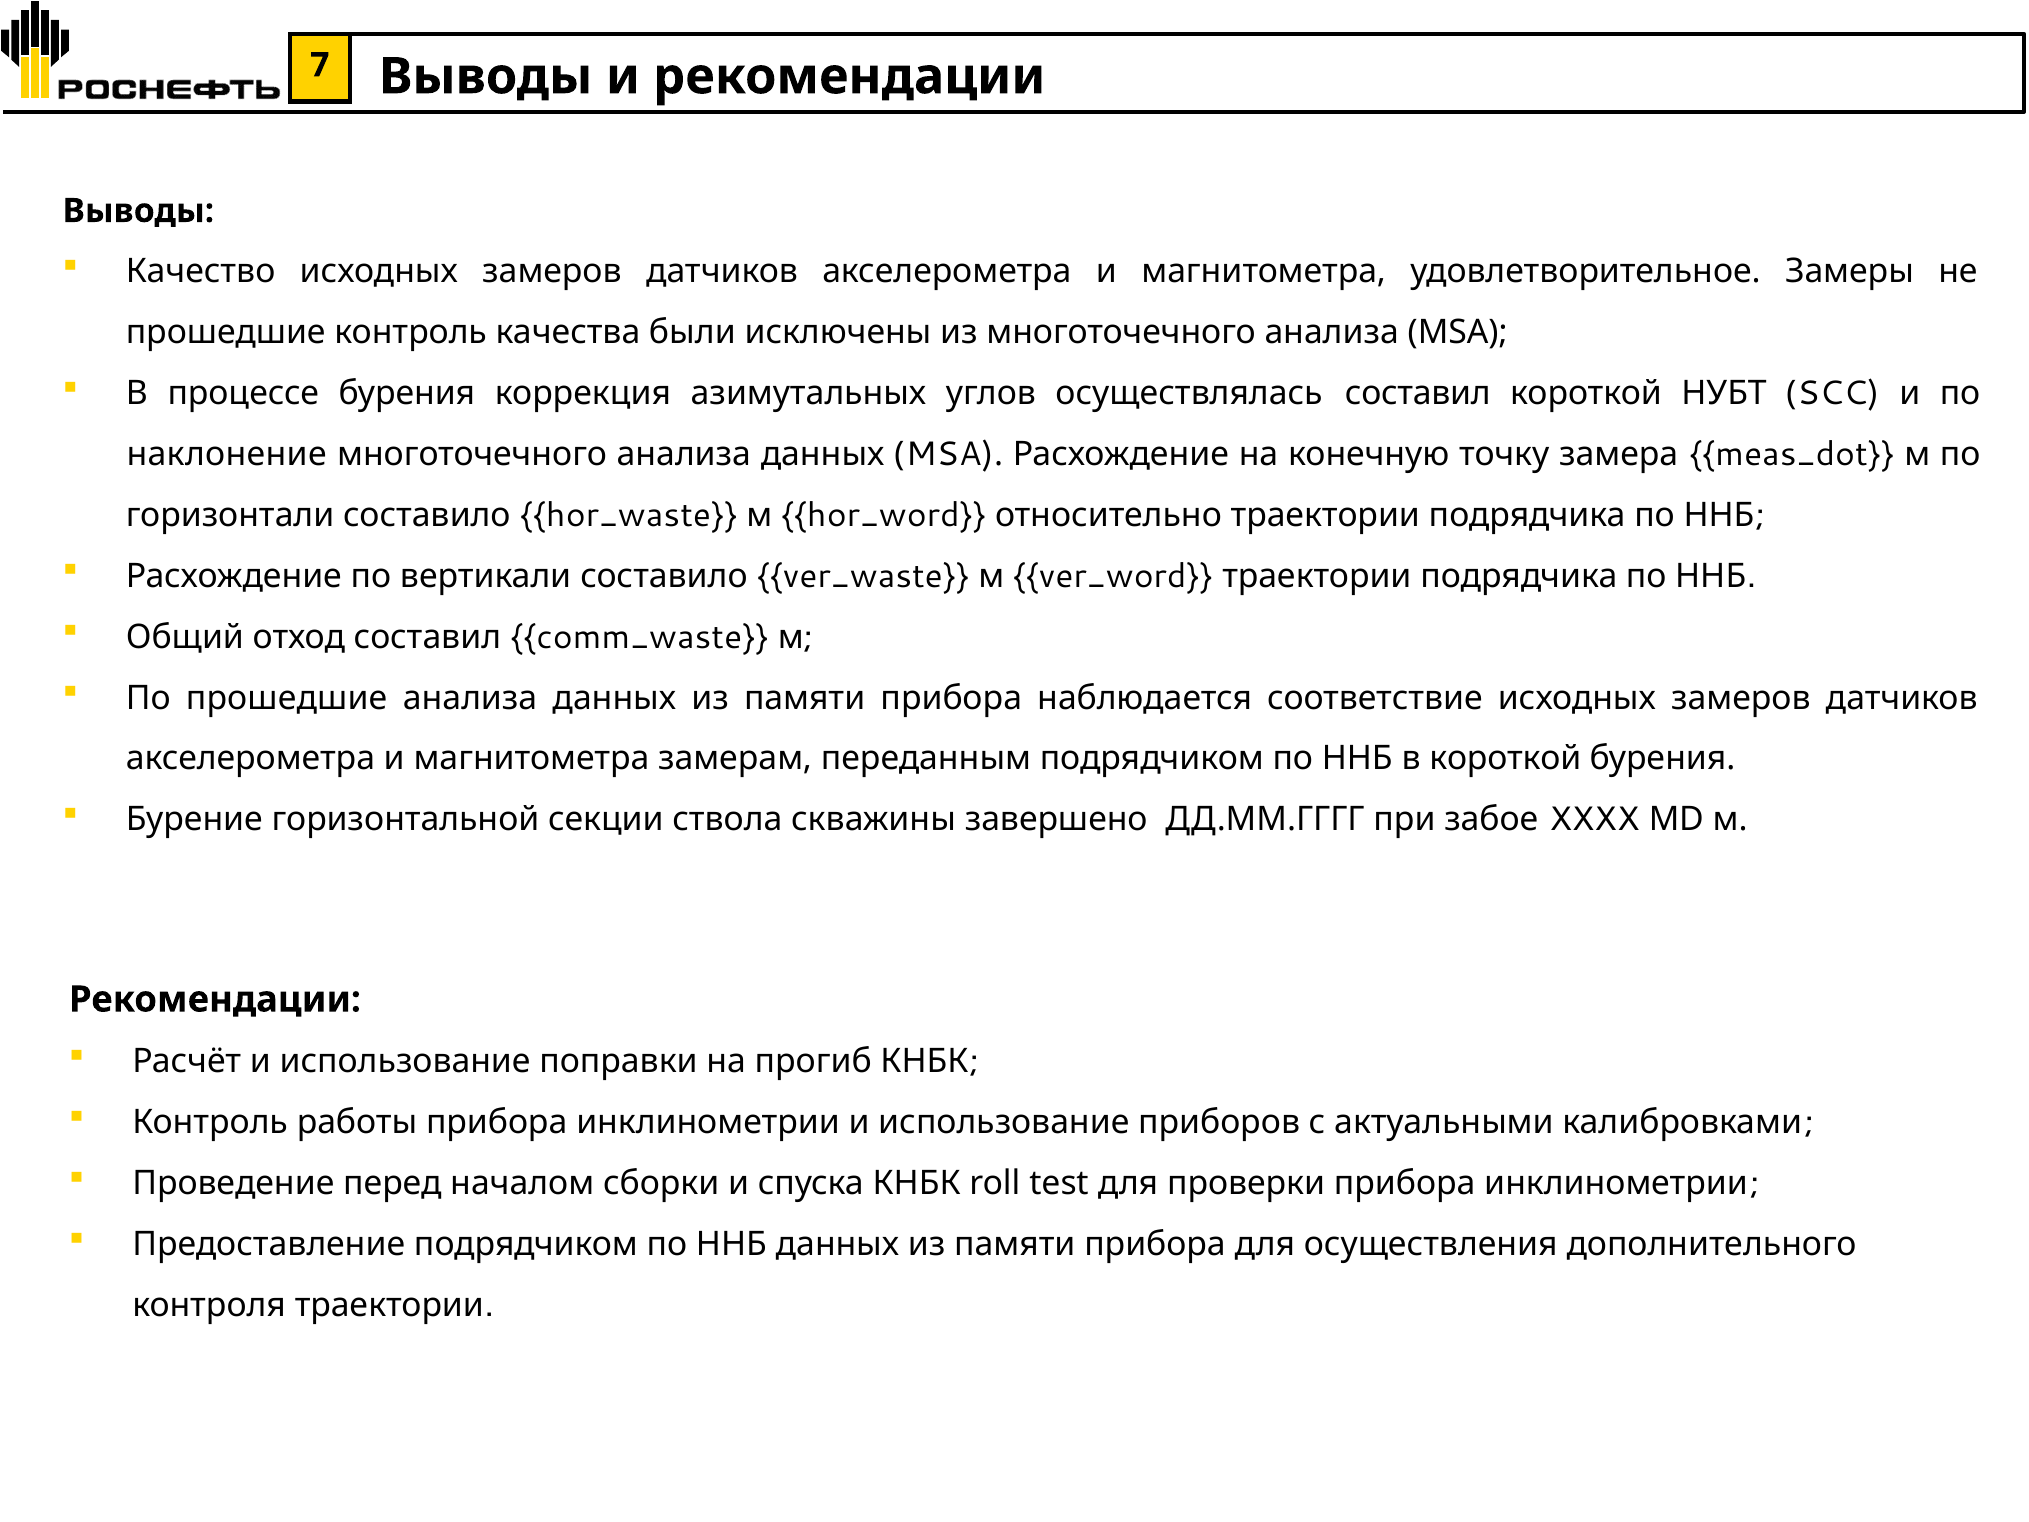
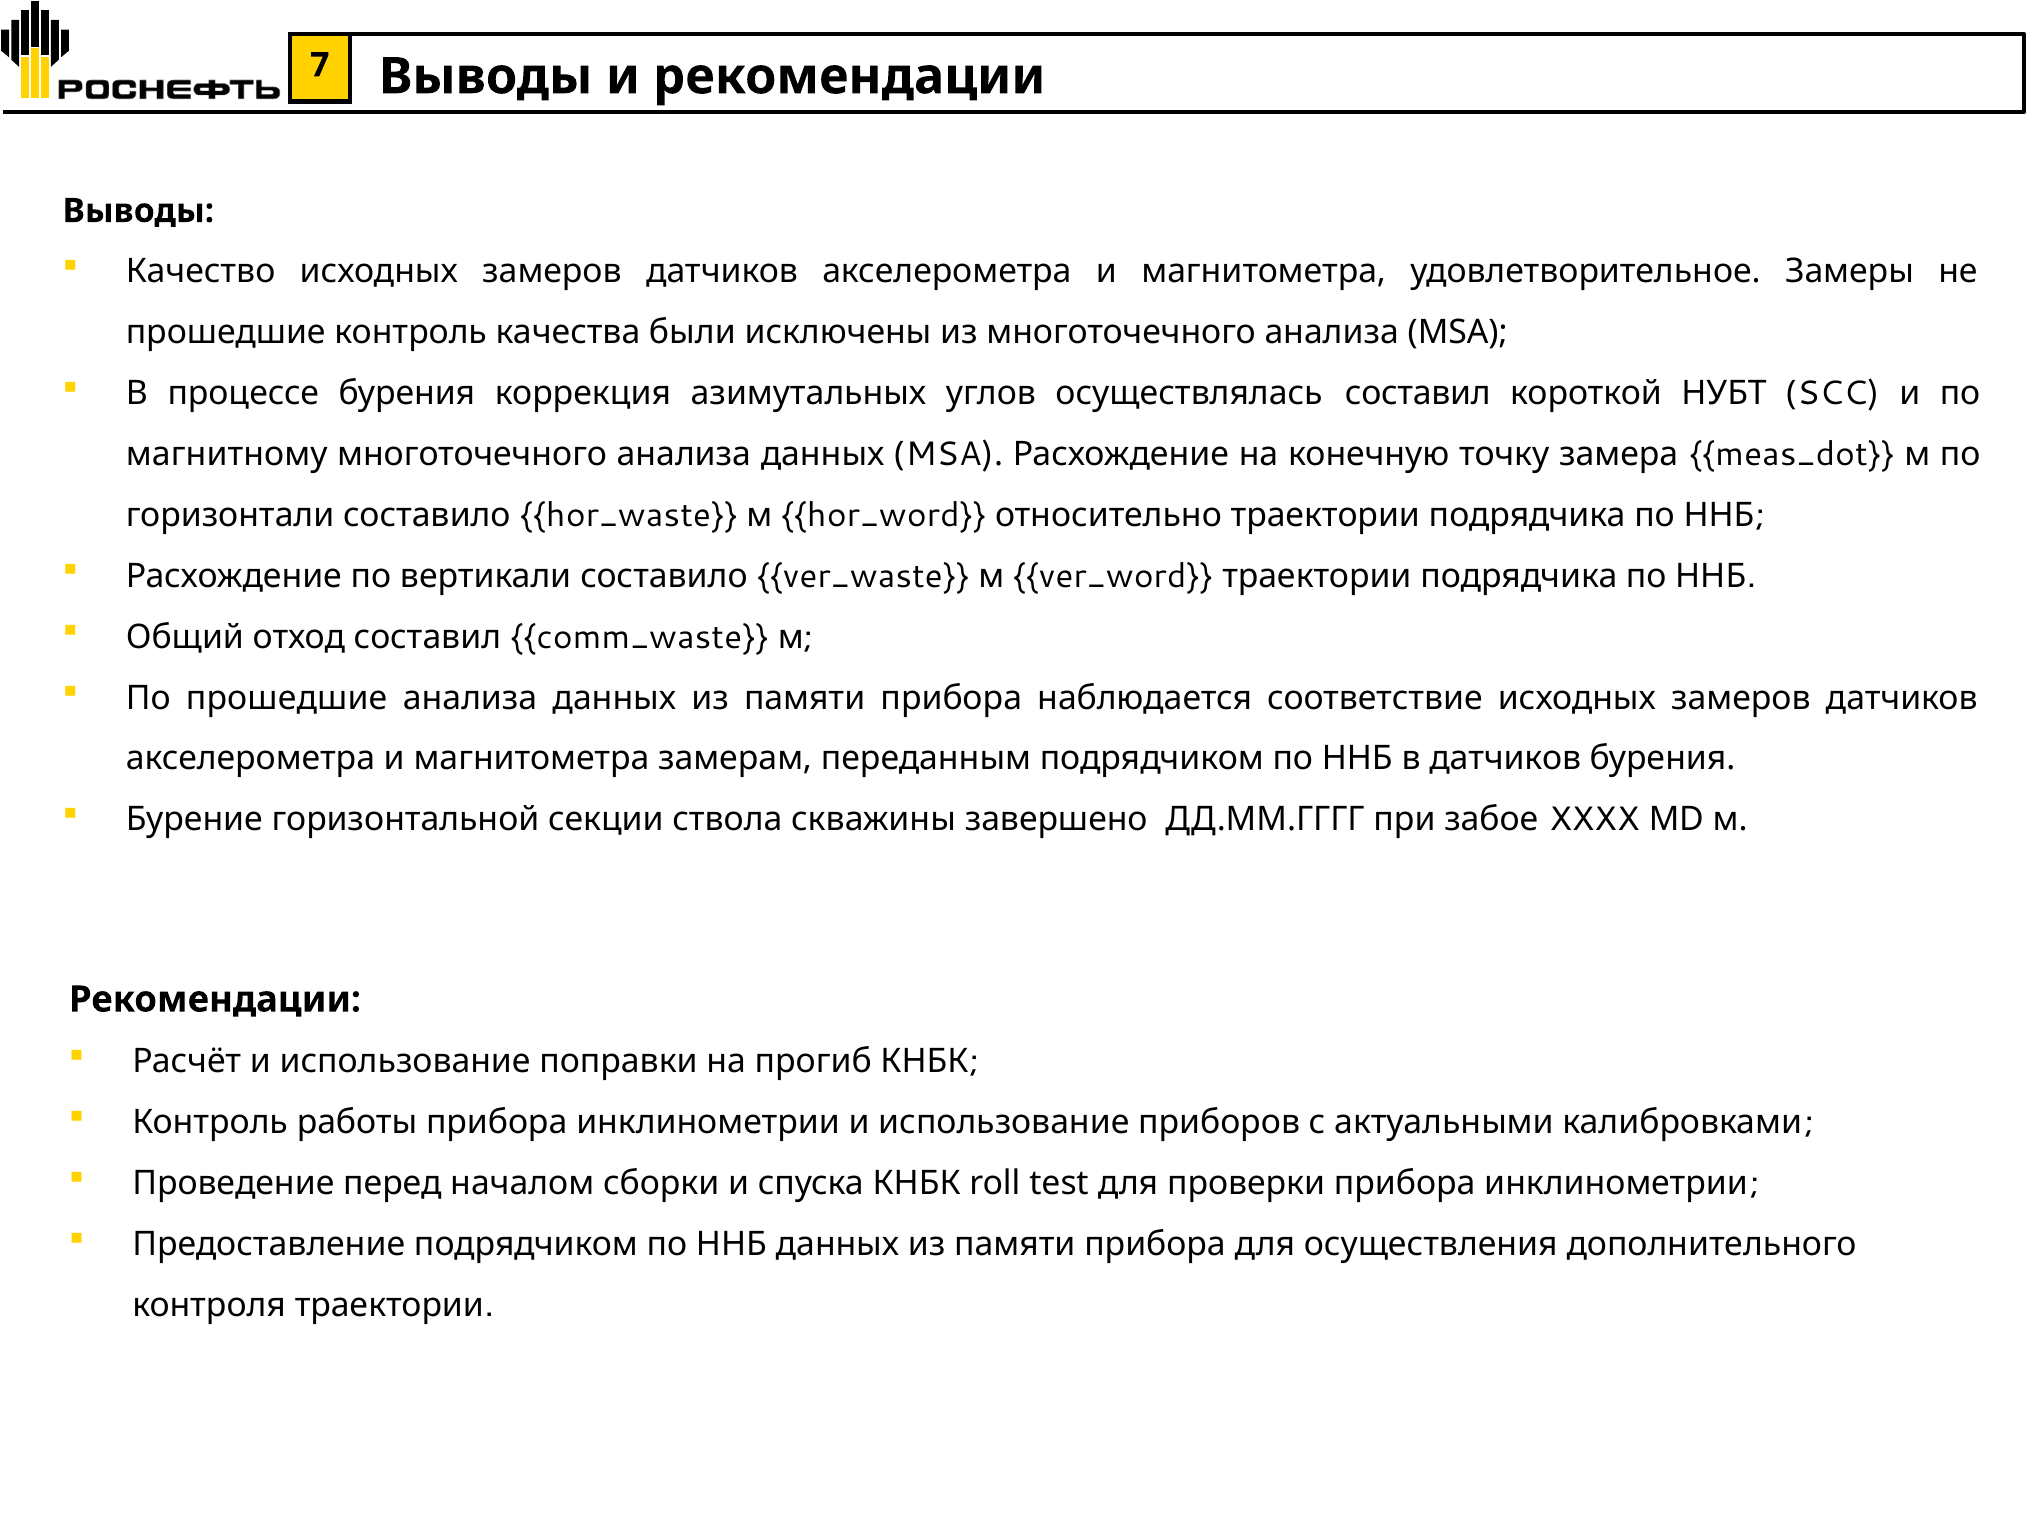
наклонение: наклонение -> магнитному
в короткой: короткой -> датчиков
